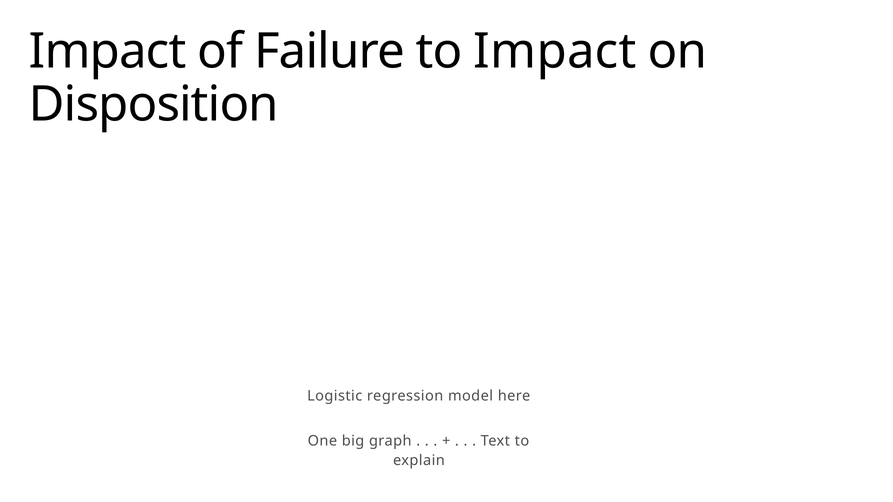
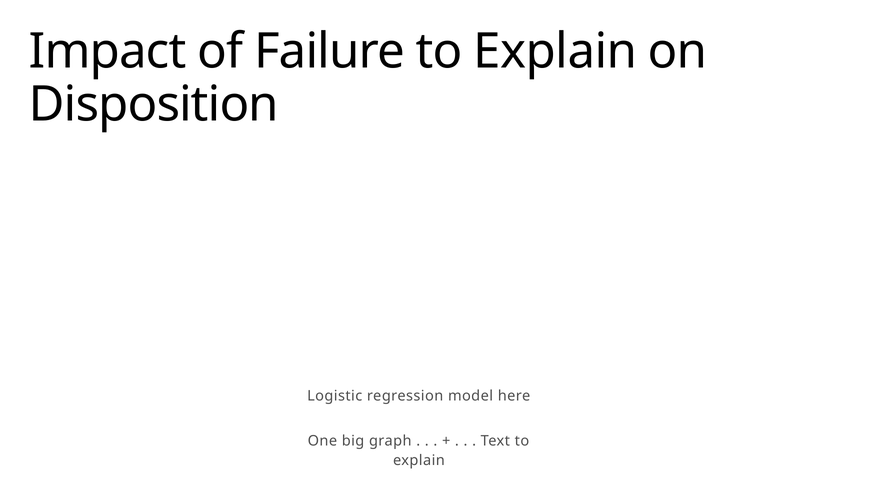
Failure to Impact: Impact -> Explain
